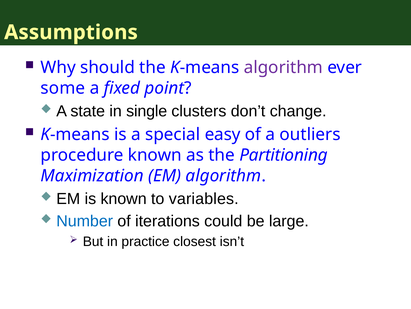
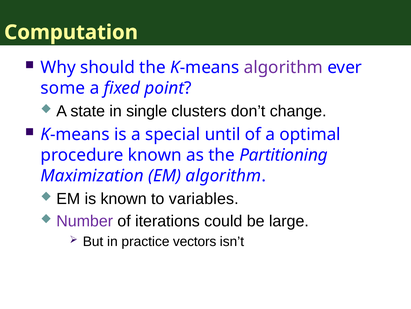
Assumptions: Assumptions -> Computation
easy: easy -> until
outliers: outliers -> optimal
Number colour: blue -> purple
closest: closest -> vectors
